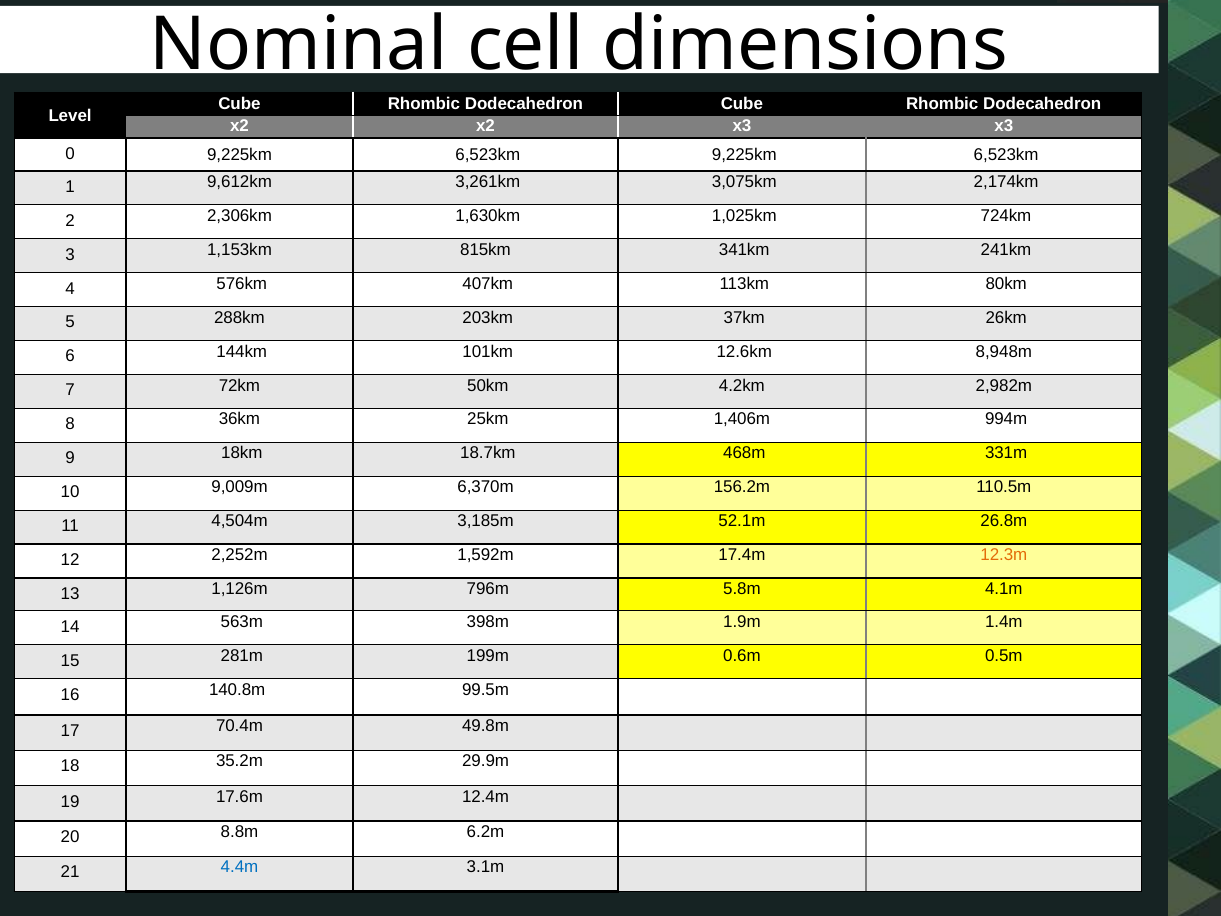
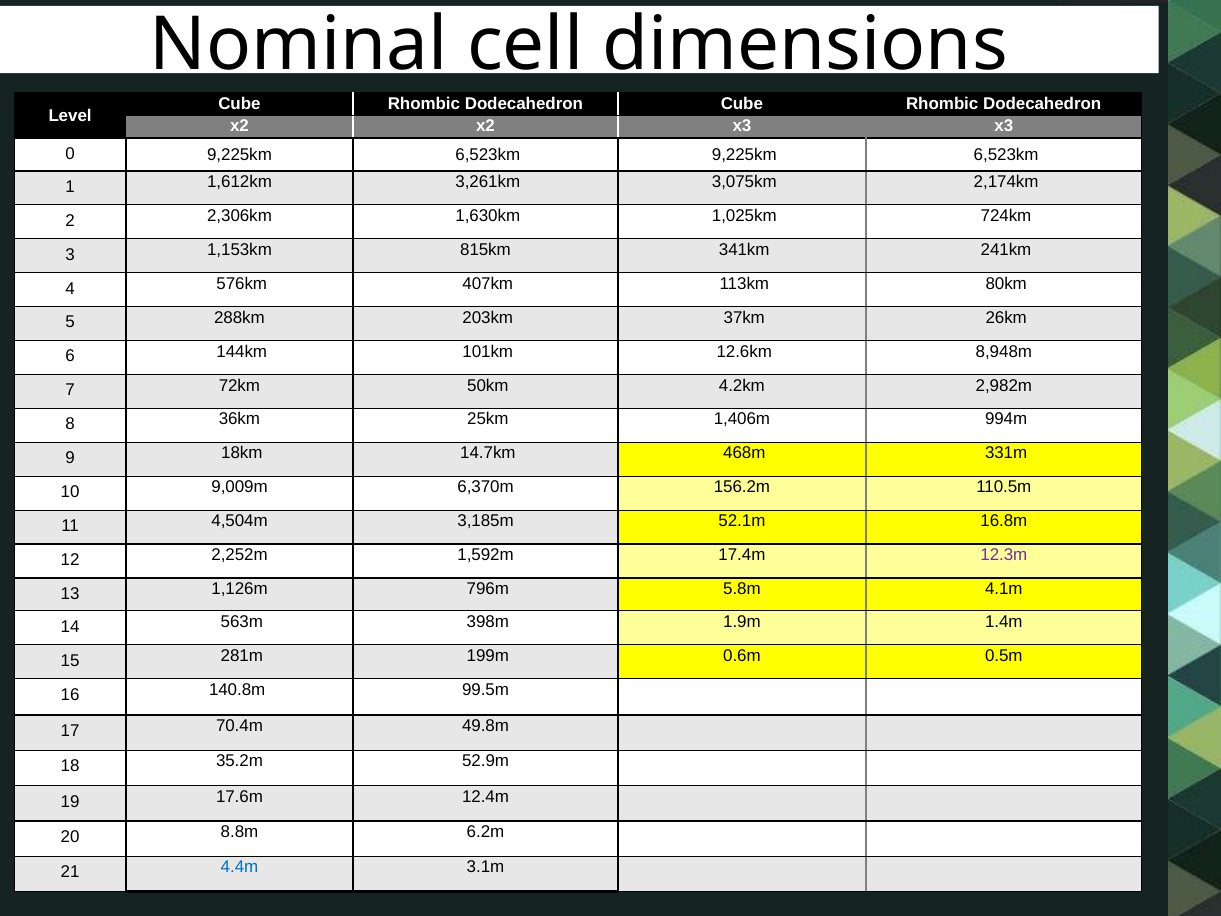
9,612km: 9,612km -> 1,612km
18.7km: 18.7km -> 14.7km
26.8m: 26.8m -> 16.8m
12.3m colour: orange -> purple
29.9m: 29.9m -> 52.9m
